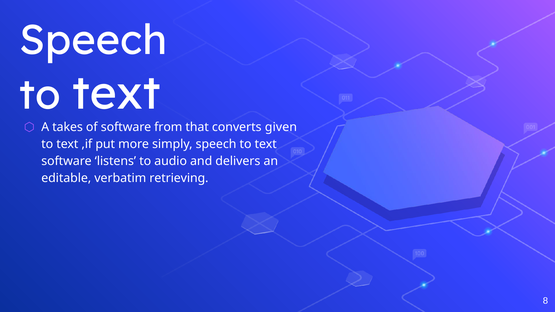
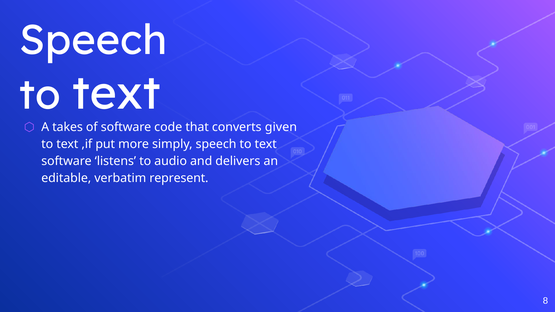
from: from -> code
retrieving: retrieving -> represent
